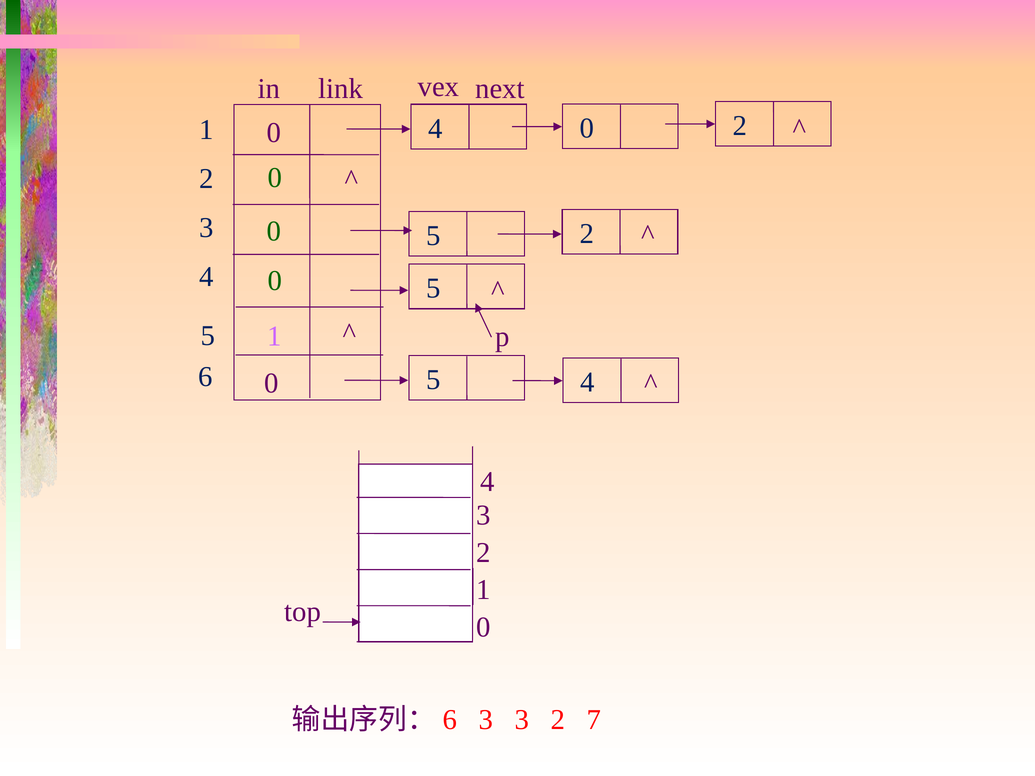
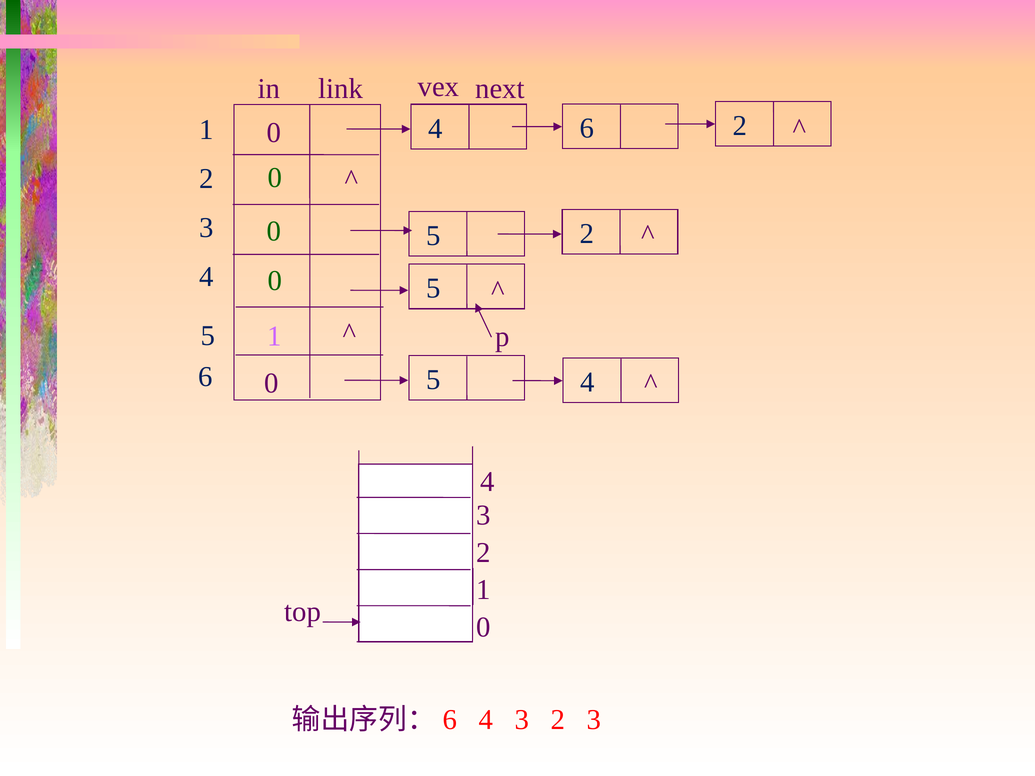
0 at (587, 128): 0 -> 6
3 at (486, 720): 3 -> 4
3 2 7: 7 -> 3
